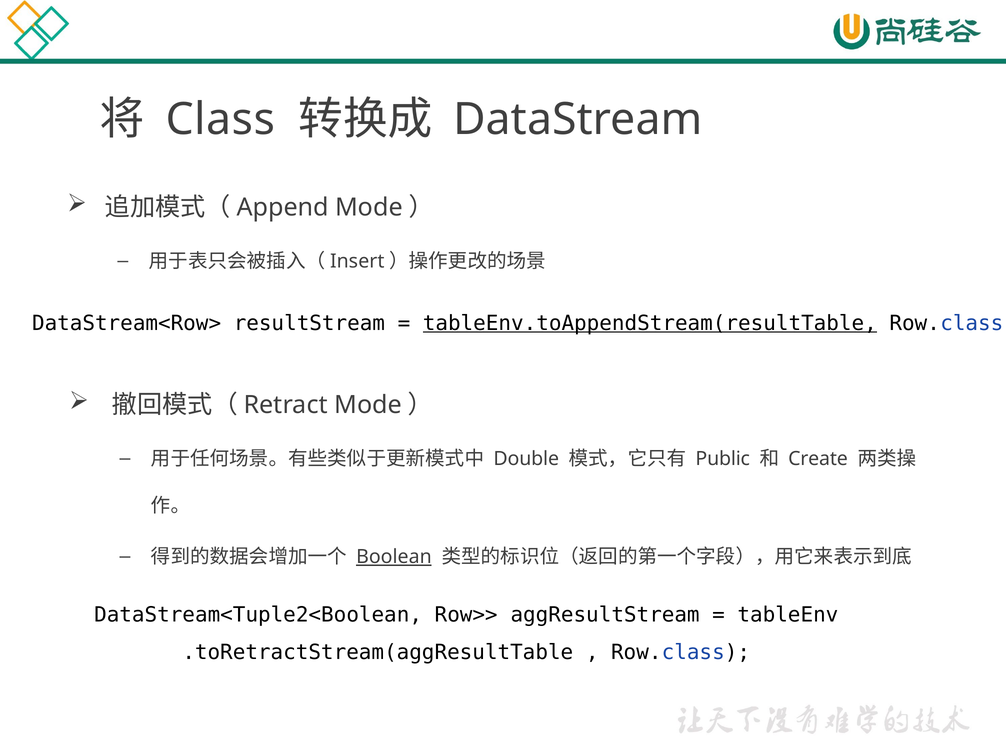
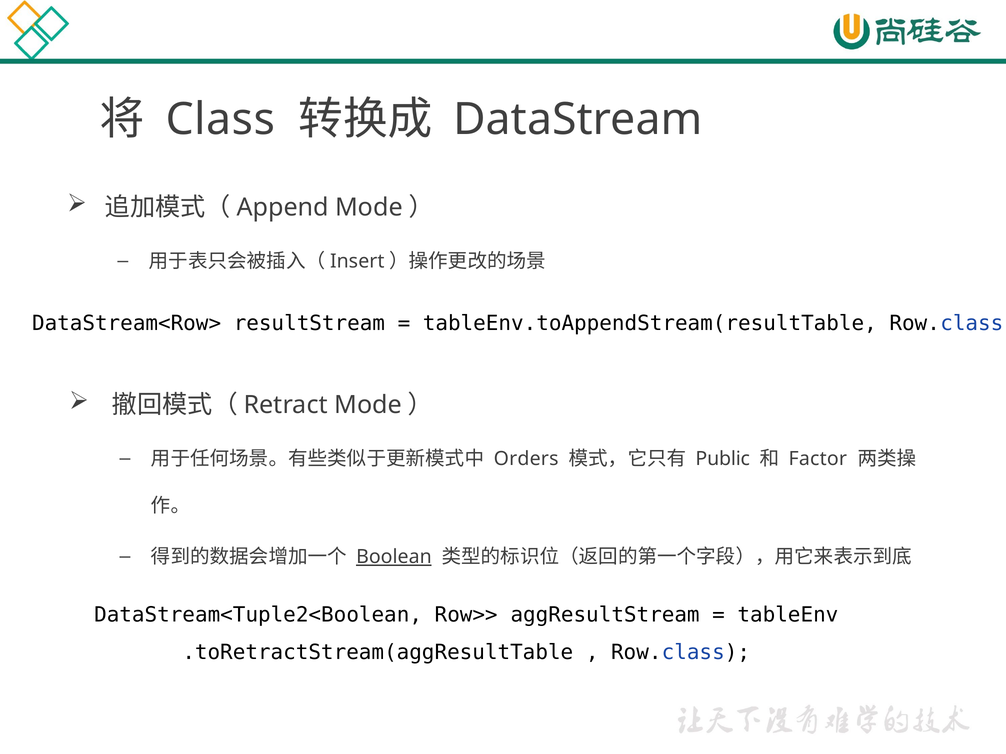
tableEnv.toAppendStream(resultTable underline: present -> none
Double: Double -> Orders
Create: Create -> Factor
